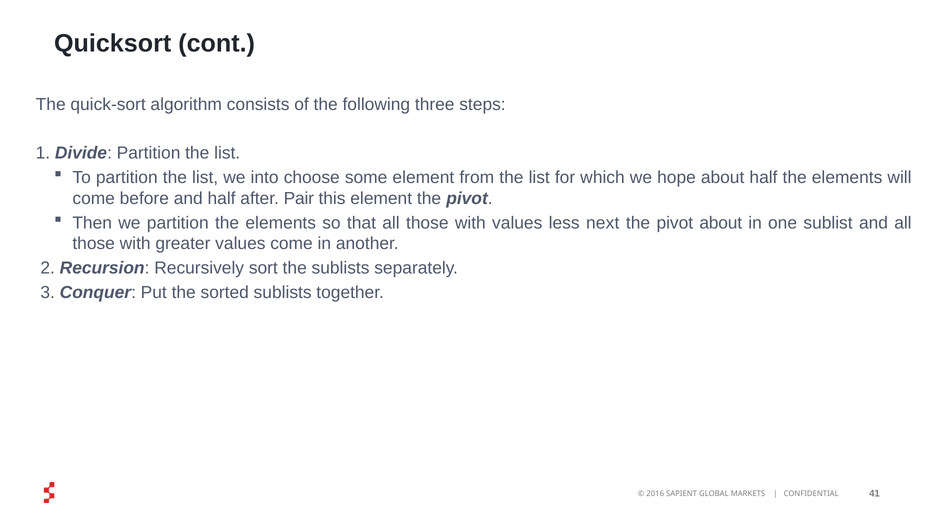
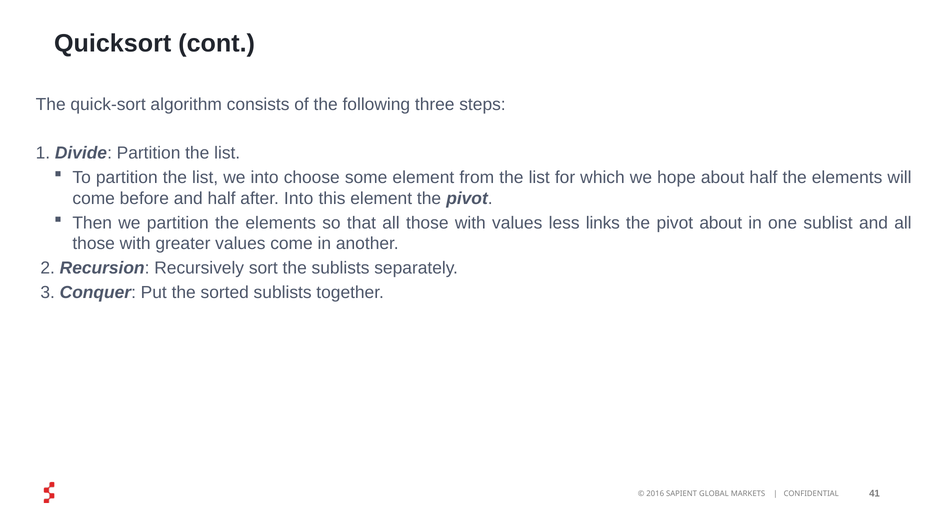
after Pair: Pair -> Into
next: next -> links
